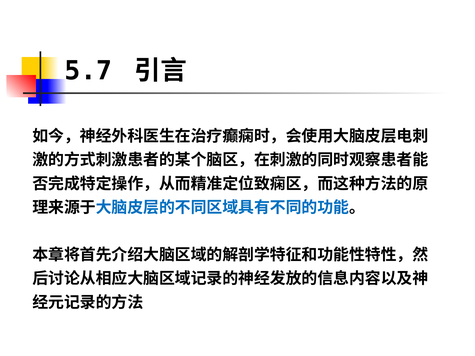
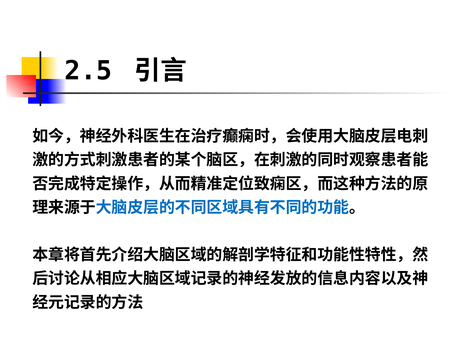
5.7: 5.7 -> 2.5
